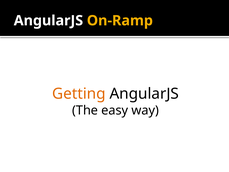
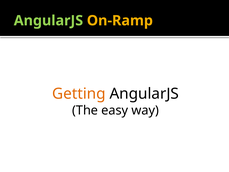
AngularJS at (48, 21) colour: white -> light green
